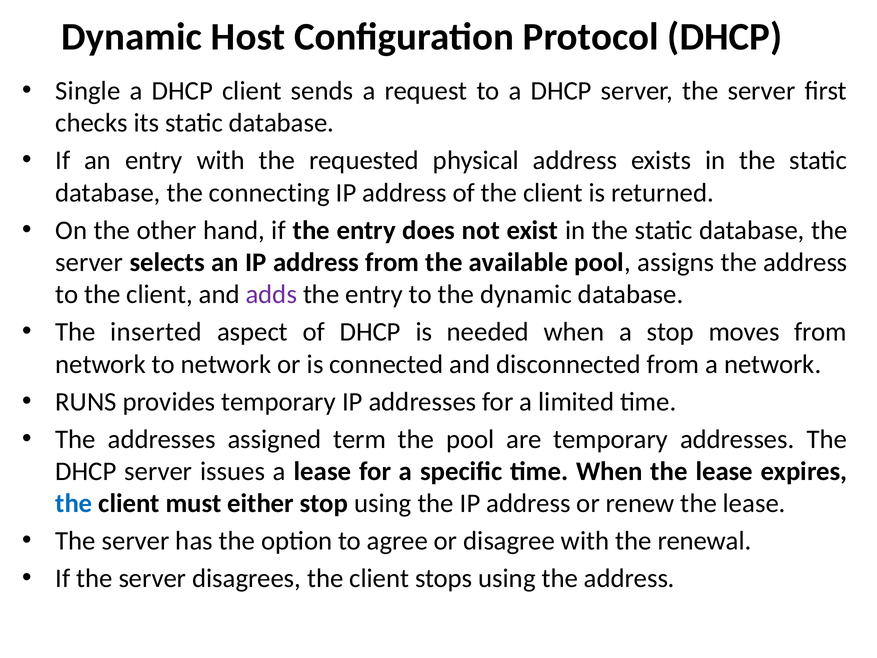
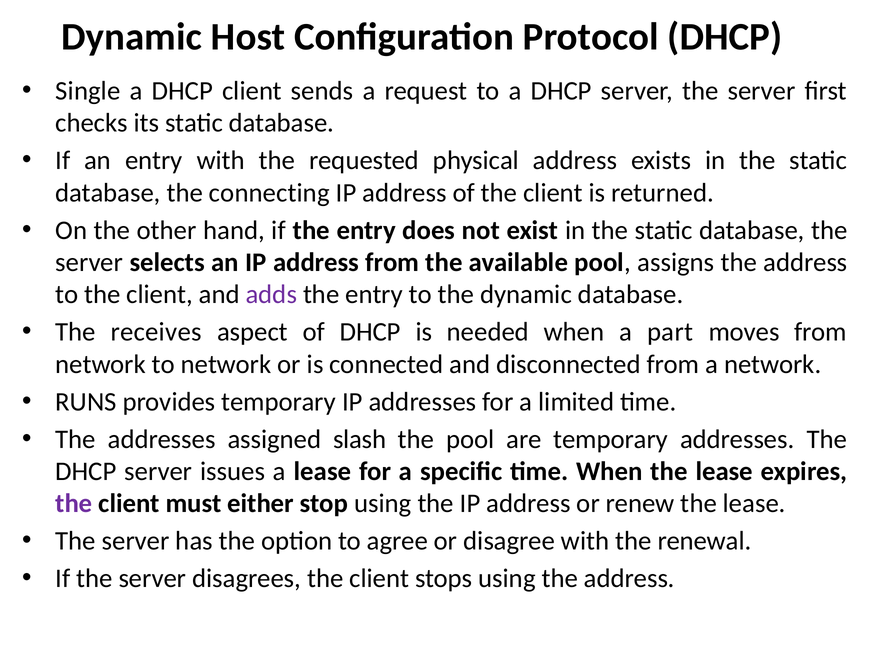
inserted: inserted -> receives
a stop: stop -> part
term: term -> slash
the at (74, 503) colour: blue -> purple
